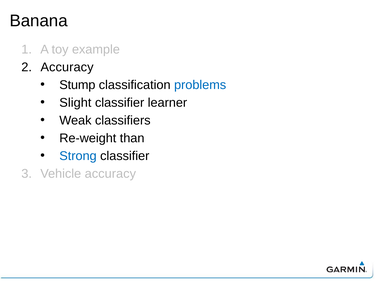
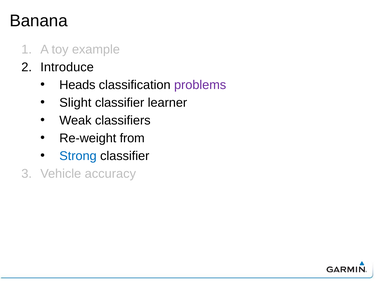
Accuracy at (67, 67): Accuracy -> Introduce
Stump: Stump -> Heads
problems colour: blue -> purple
than: than -> from
